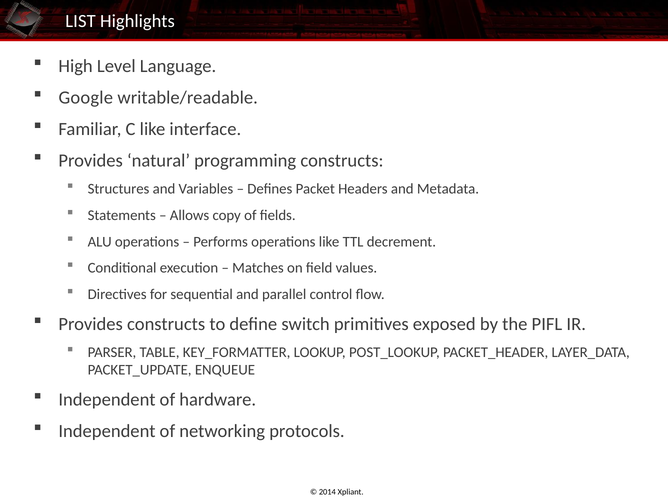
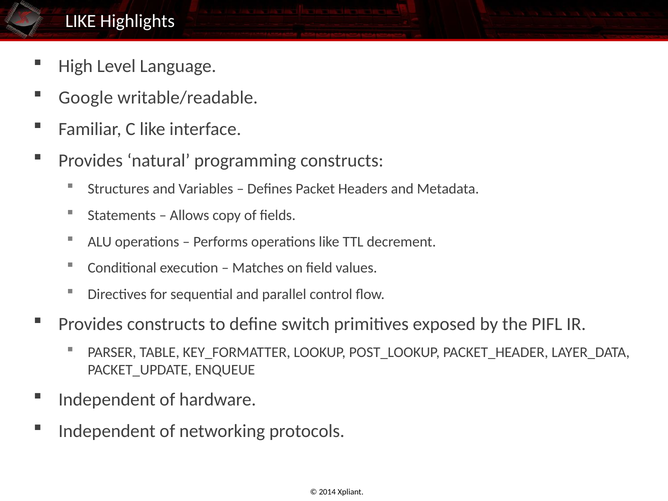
LIST at (81, 21): LIST -> LIKE
